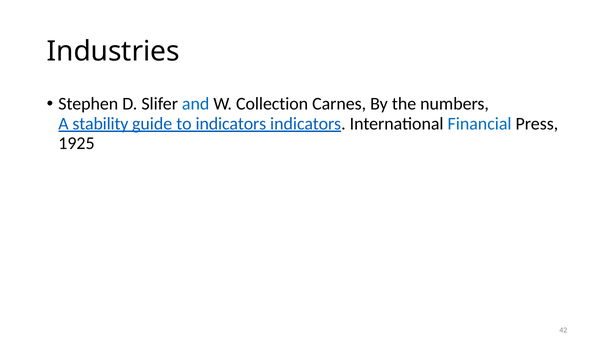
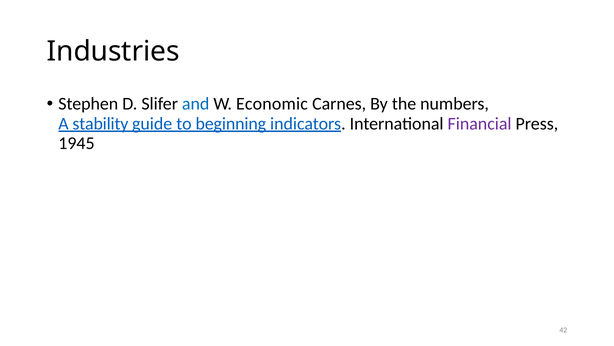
Collection: Collection -> Economic
to indicators: indicators -> beginning
Financial colour: blue -> purple
1925: 1925 -> 1945
